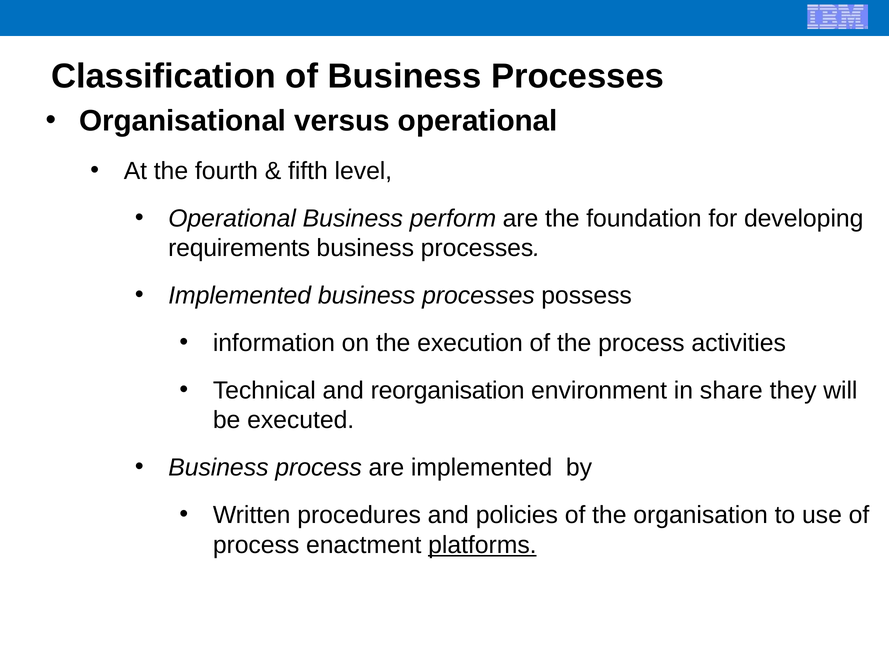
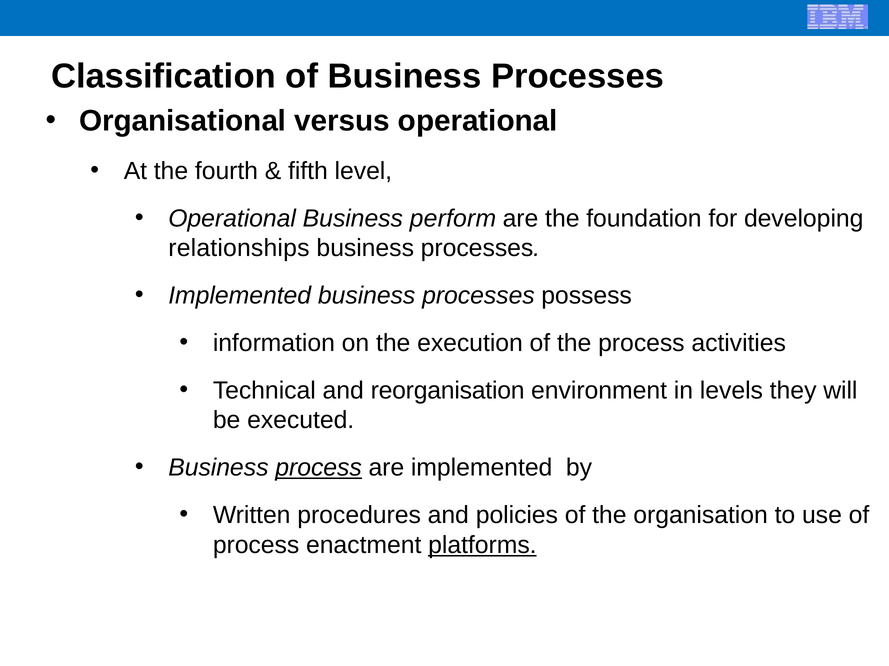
requirements: requirements -> relationships
share: share -> levels
process at (319, 468) underline: none -> present
